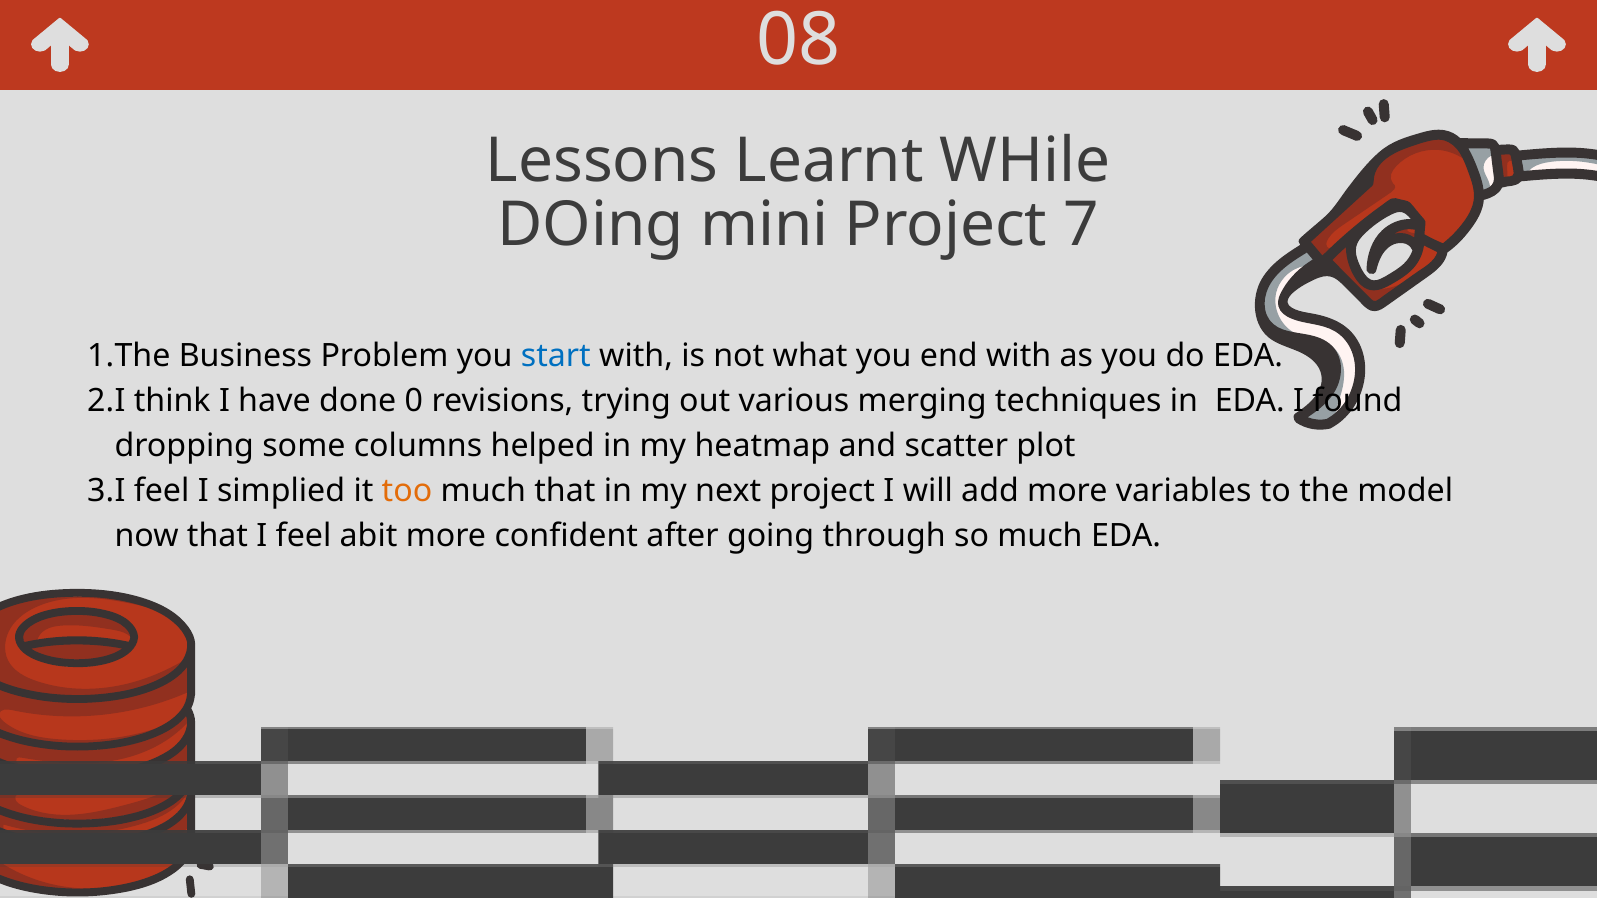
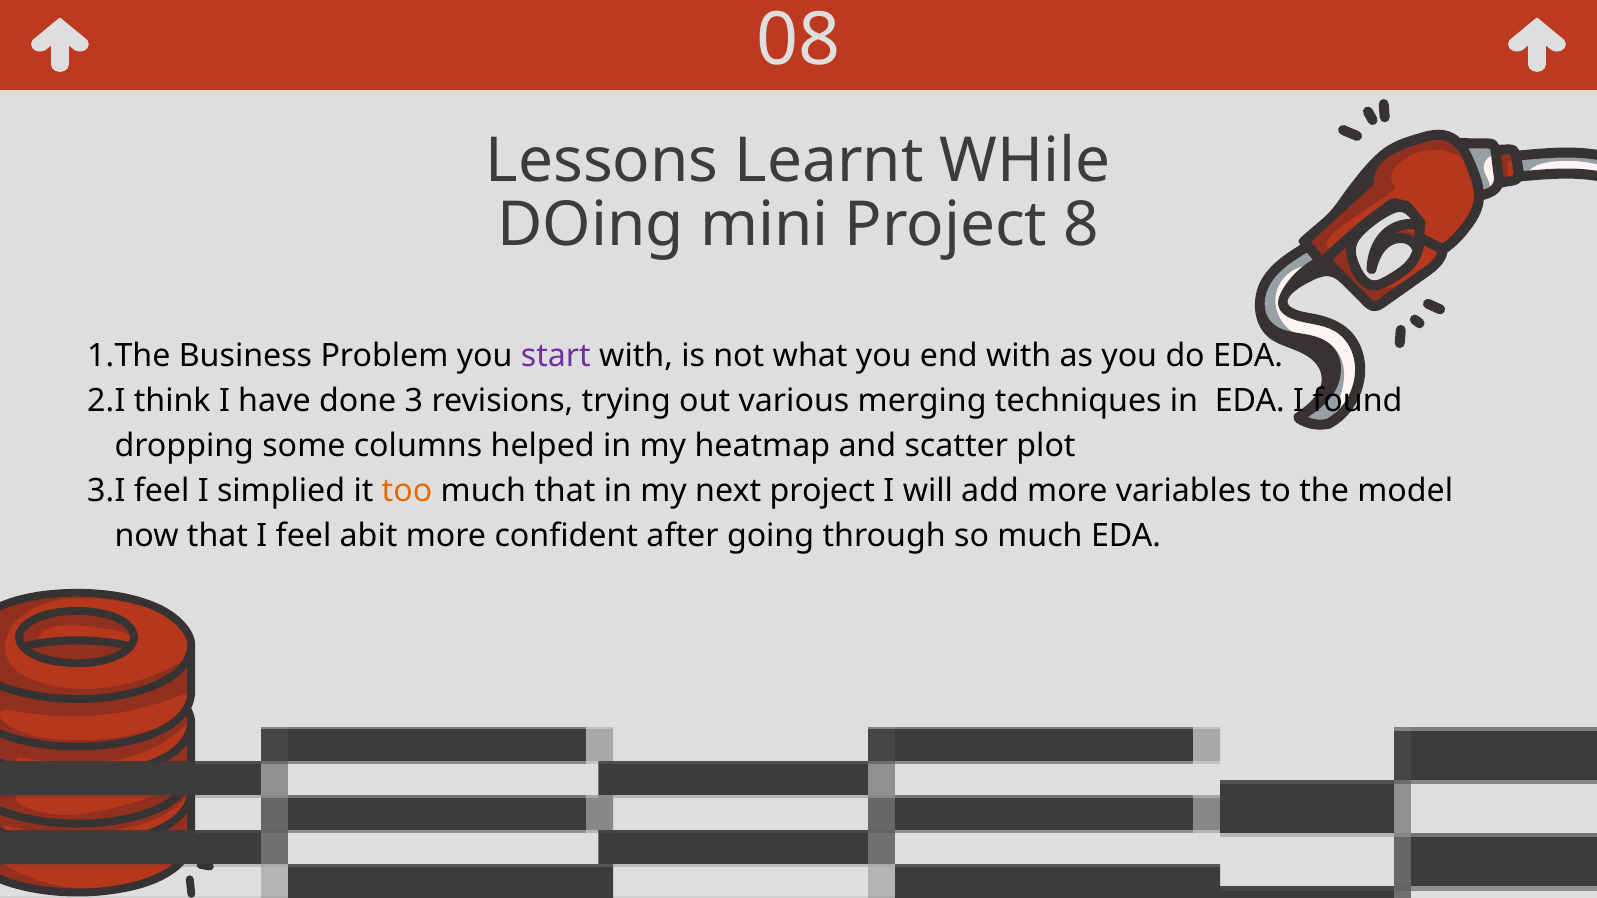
7: 7 -> 8
start colour: blue -> purple
0: 0 -> 3
